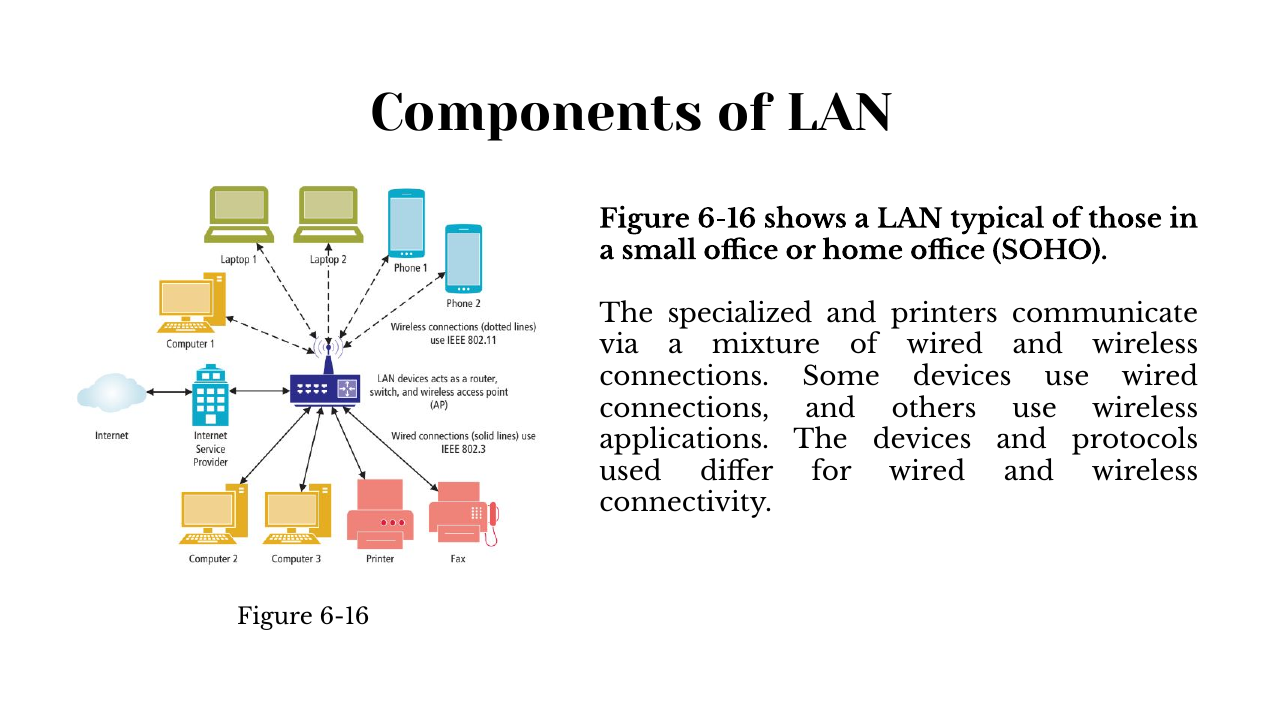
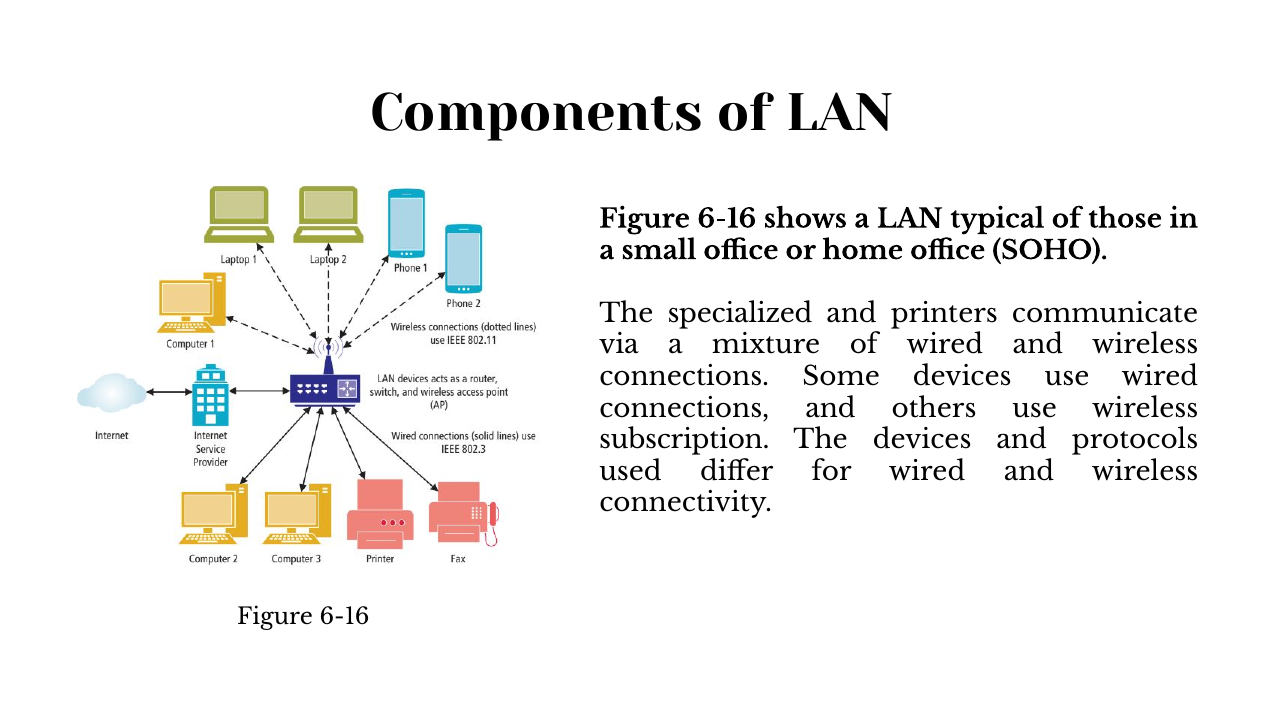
applications: applications -> subscription
